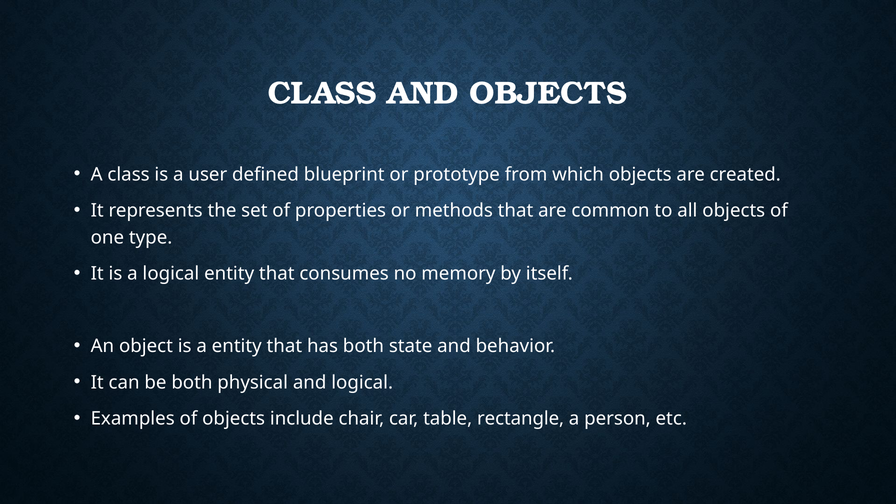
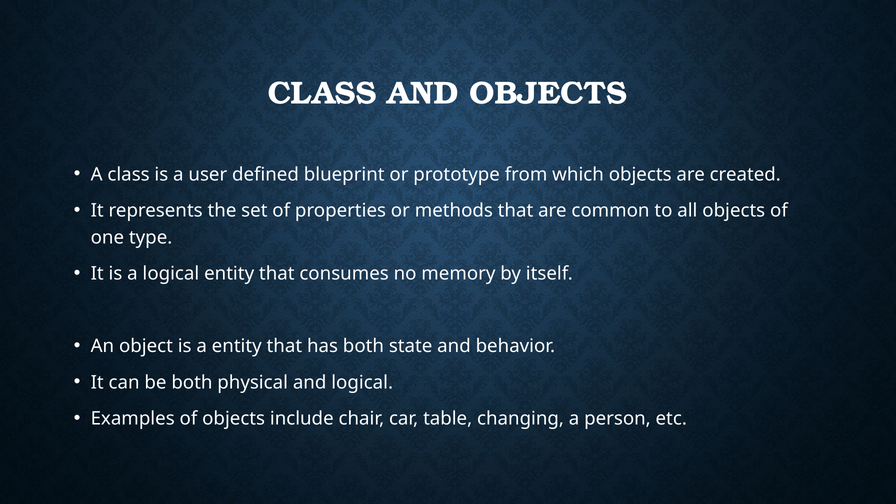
rectangle: rectangle -> changing
